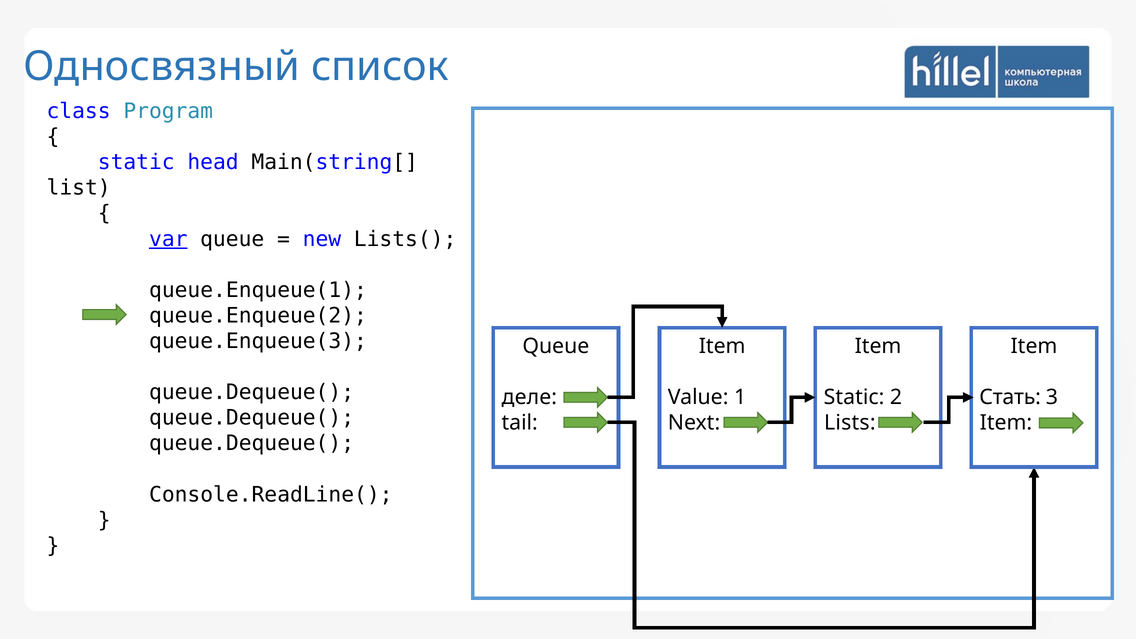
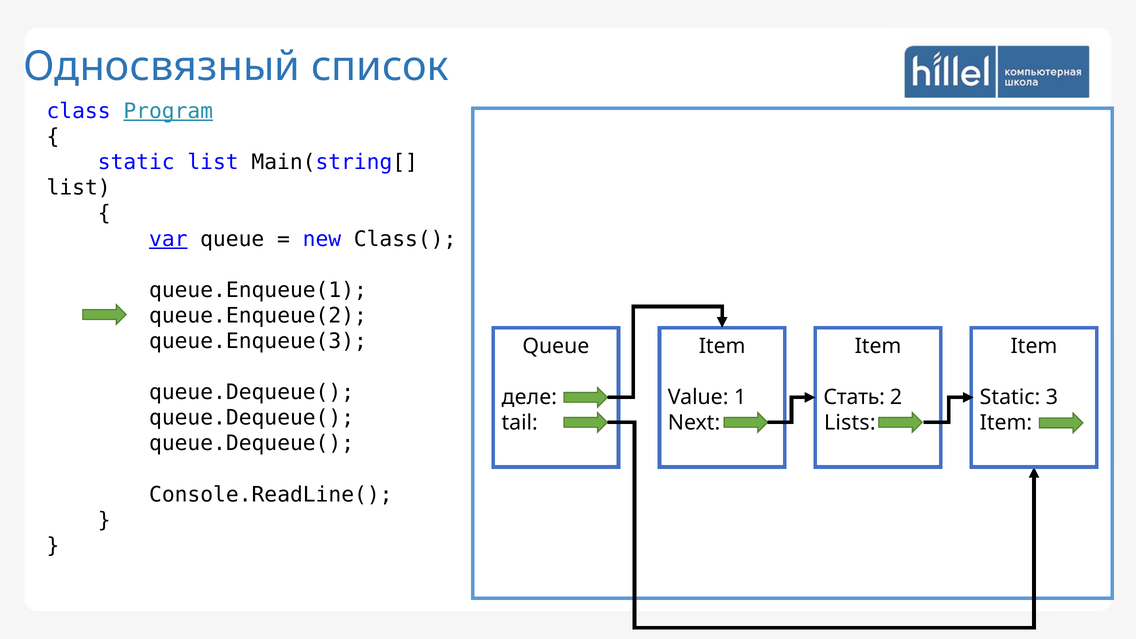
Program underline: none -> present
static head: head -> list
Lists(: Lists( -> Class(
Static at (854, 397): Static -> Стать
Стать at (1010, 397): Стать -> Static
